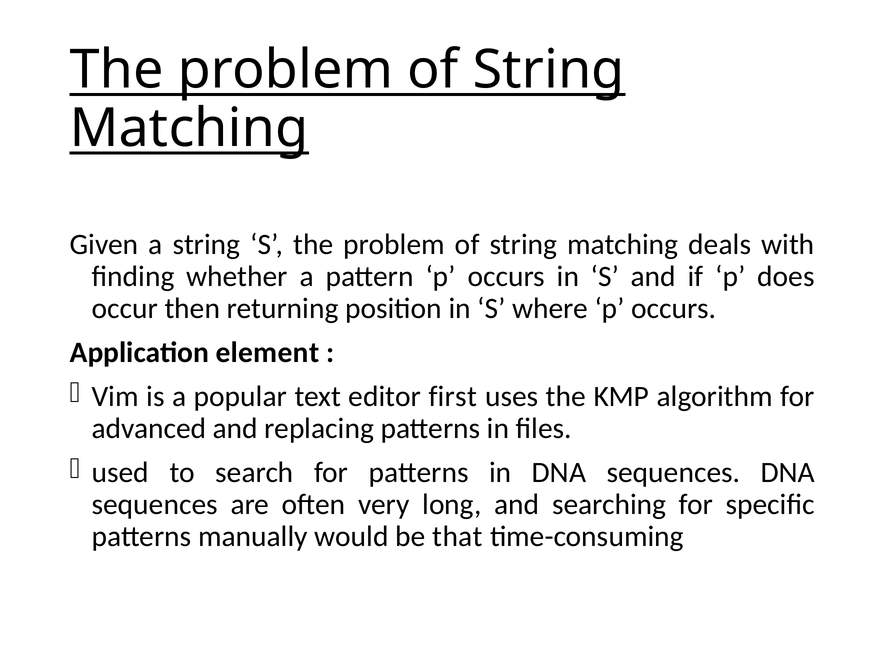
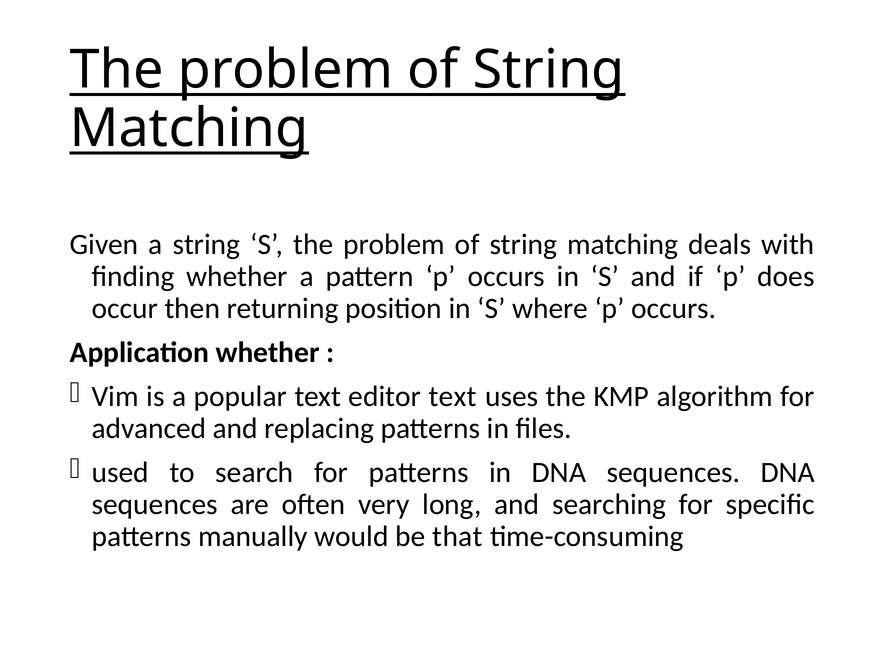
Application element: element -> whether
editor first: first -> text
